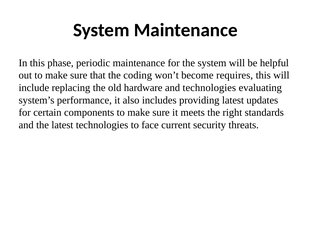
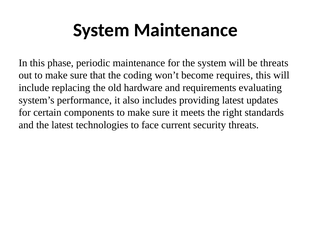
be helpful: helpful -> threats
and technologies: technologies -> requirements
